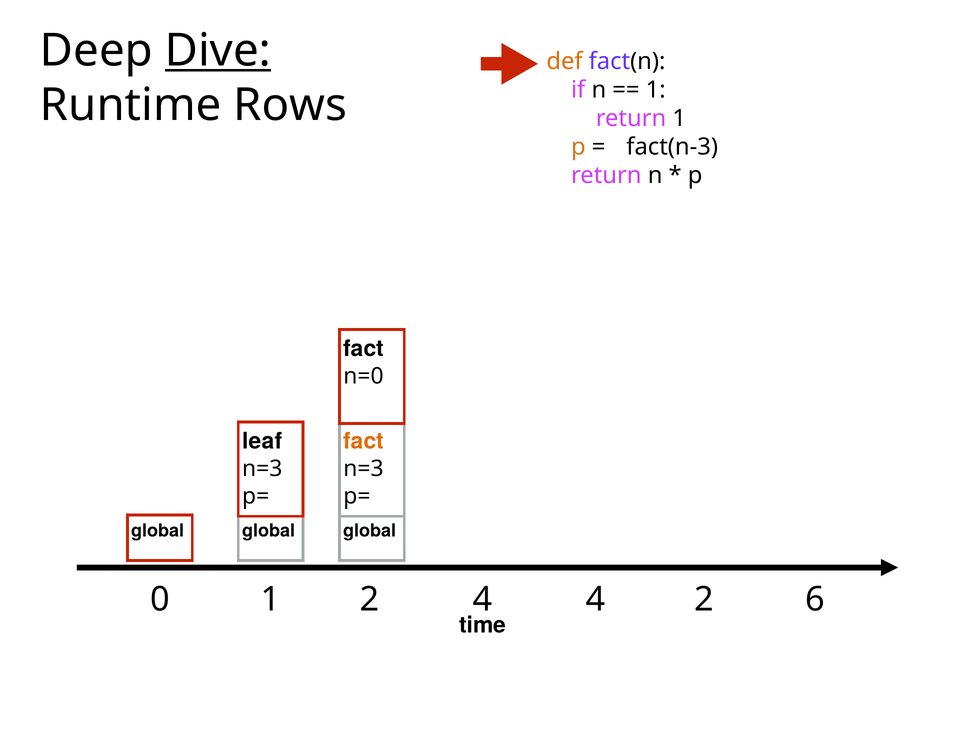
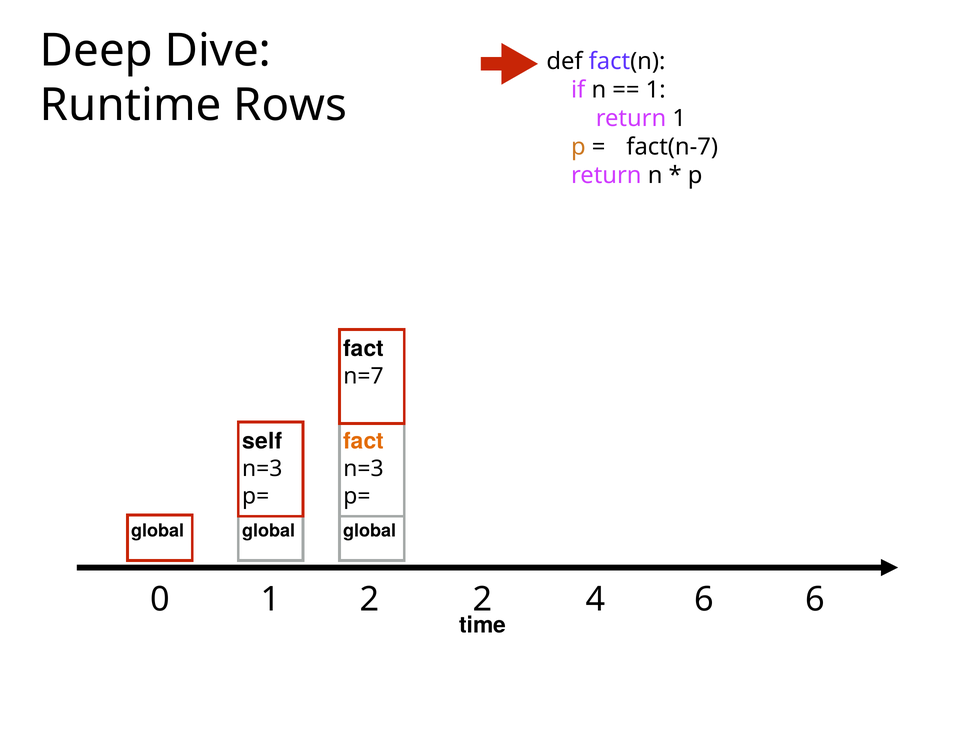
Dive underline: present -> none
def colour: orange -> black
fact(n-3: fact(n-3 -> fact(n-7
n=0: n=0 -> n=7
leaf: leaf -> self
2 4: 4 -> 2
4 2: 2 -> 6
